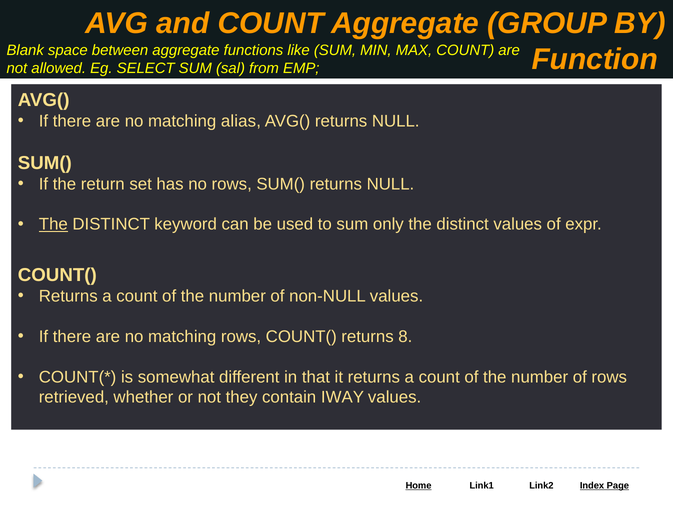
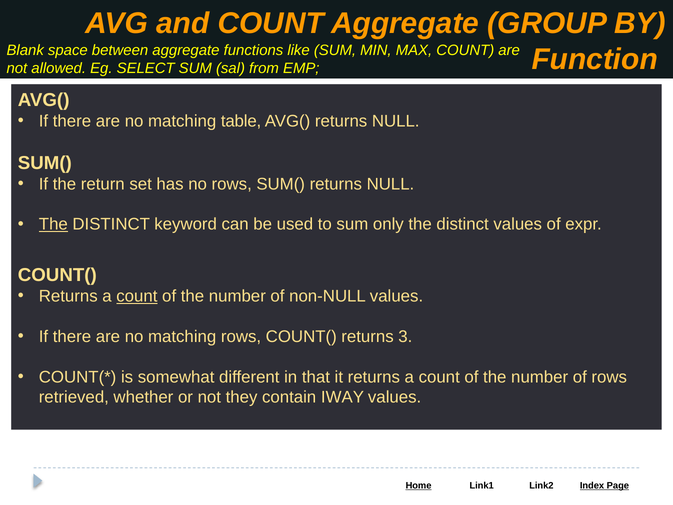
alias: alias -> table
count at (137, 296) underline: none -> present
8: 8 -> 3
